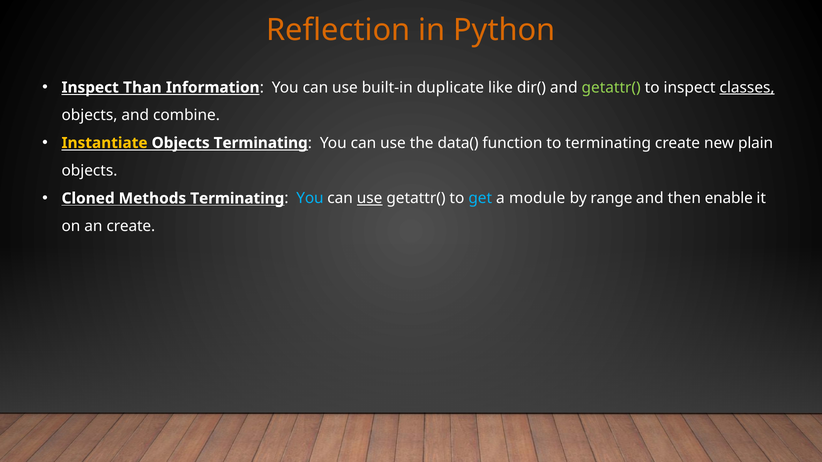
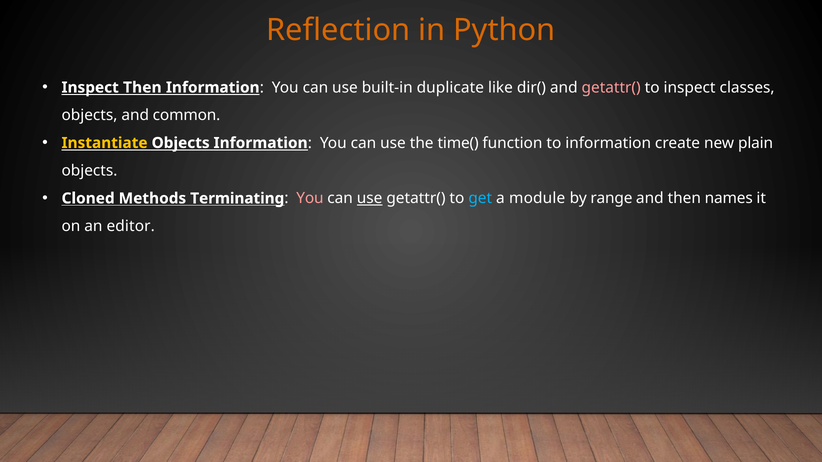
Inspect Than: Than -> Then
getattr( at (611, 88) colour: light green -> pink
classes underline: present -> none
combine: combine -> common
Objects Terminating: Terminating -> Information
data(: data( -> time(
to terminating: terminating -> information
You at (310, 199) colour: light blue -> pink
enable: enable -> names
an create: create -> editor
